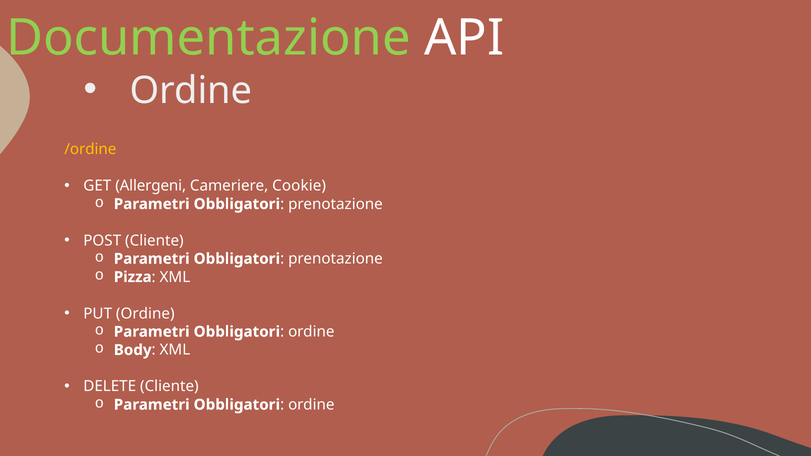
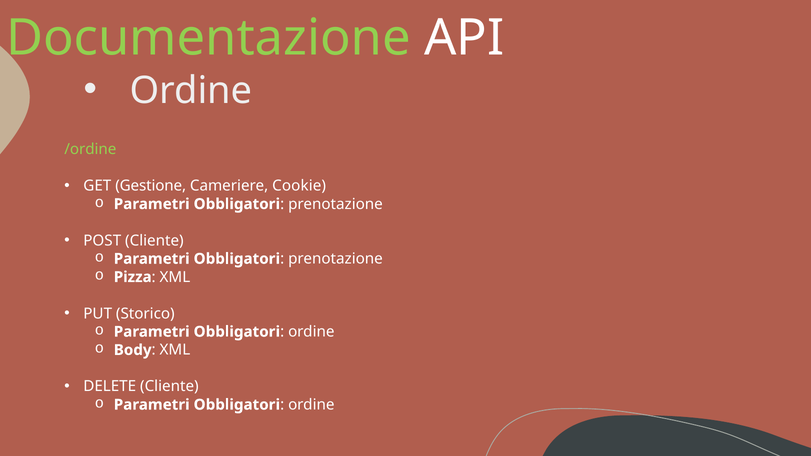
/ordine colour: yellow -> light green
Allergeni: Allergeni -> Gestione
PUT Ordine: Ordine -> Storico
